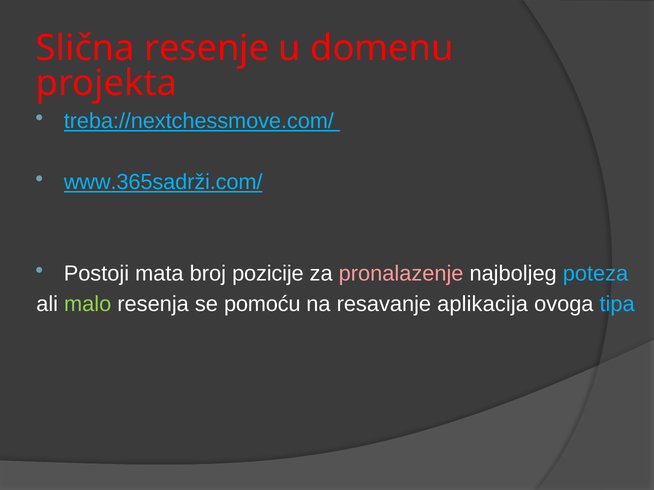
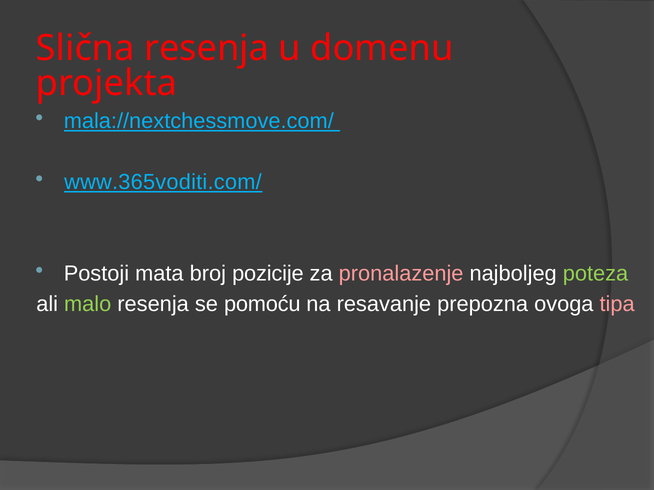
Slična resenje: resenje -> resenja
treba://nextchessmove.com/: treba://nextchessmove.com/ -> mala://nextchessmove.com/
www.365sadrži.com/: www.365sadrži.com/ -> www.365voditi.com/
poteza colour: light blue -> light green
aplikacija: aplikacija -> prepozna
tipa colour: light blue -> pink
